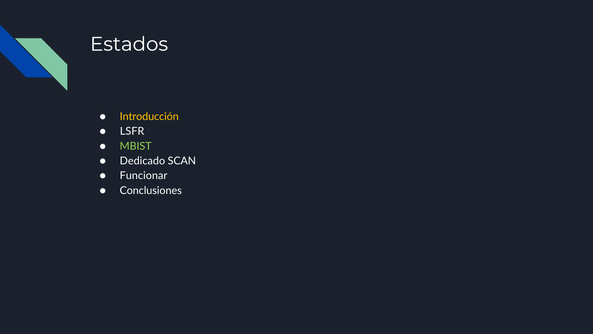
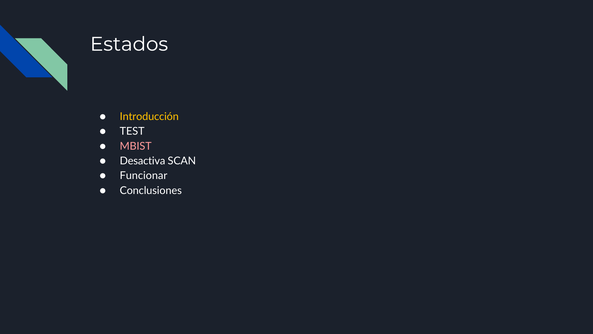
LSFR: LSFR -> TEST
MBIST colour: light green -> pink
Dedicado: Dedicado -> Desactiva
